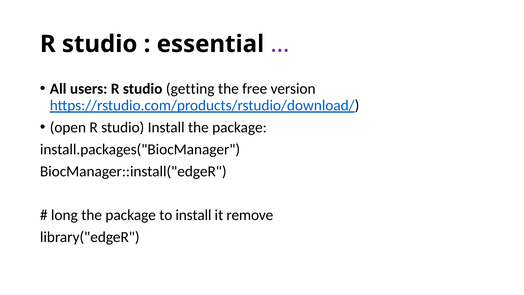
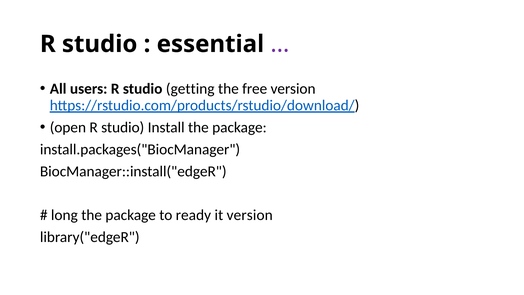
to install: install -> ready
it remove: remove -> version
